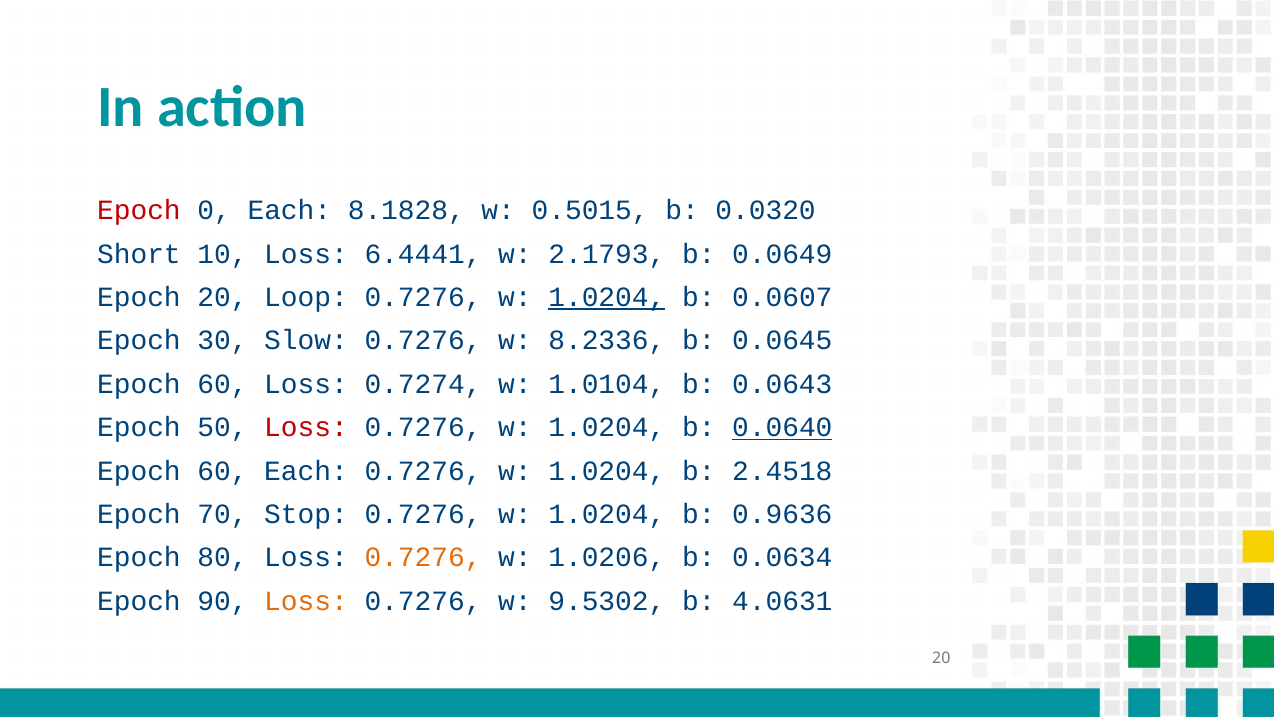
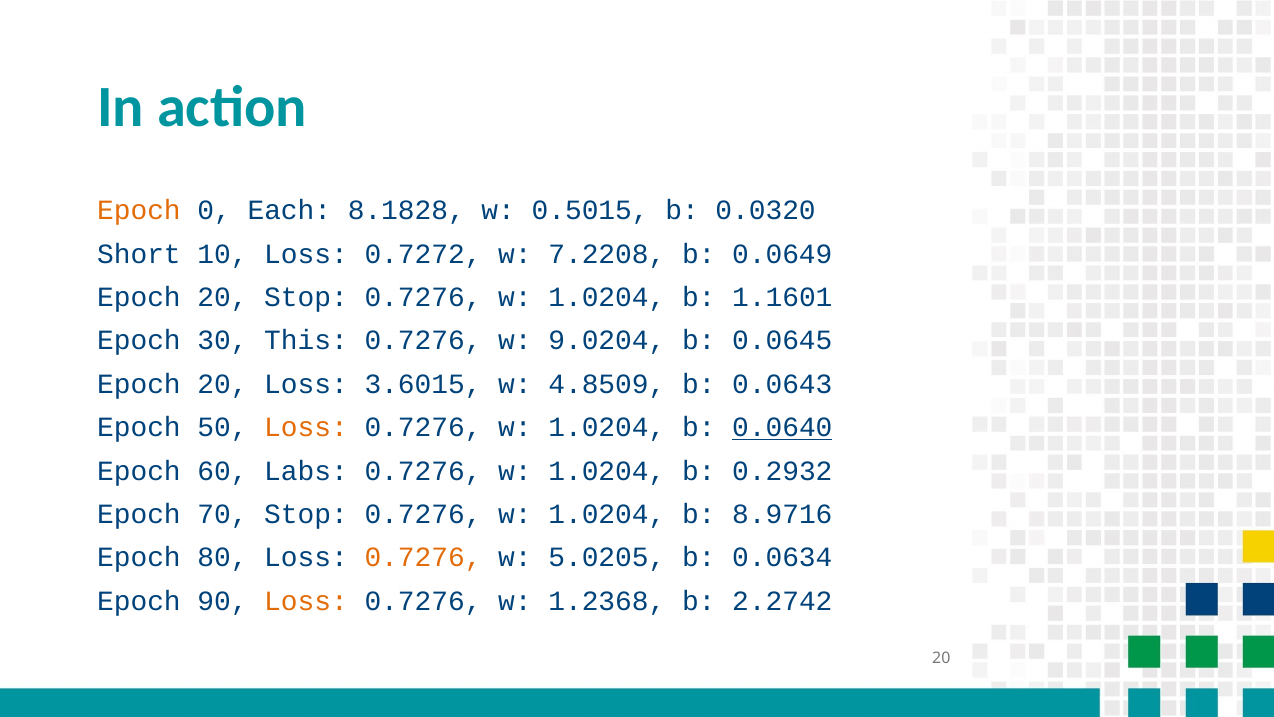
Epoch at (139, 210) colour: red -> orange
6.4441: 6.4441 -> 0.7272
2.1793: 2.1793 -> 7.2208
20 Loop: Loop -> Stop
1.0204 at (607, 297) underline: present -> none
0.0607: 0.0607 -> 1.1601
Slow: Slow -> This
8.2336: 8.2336 -> 9.0204
60 at (222, 384): 60 -> 20
0.7274: 0.7274 -> 3.6015
1.0104: 1.0104 -> 4.8509
Loss at (306, 427) colour: red -> orange
60 Each: Each -> Labs
2.4518: 2.4518 -> 0.2932
0.9636: 0.9636 -> 8.9716
1.0206: 1.0206 -> 5.0205
9.5302: 9.5302 -> 1.2368
4.0631: 4.0631 -> 2.2742
